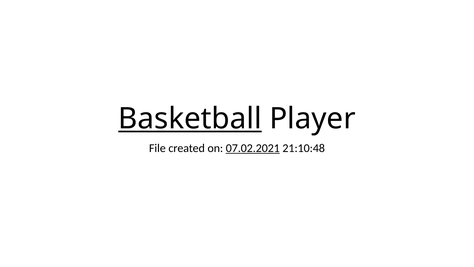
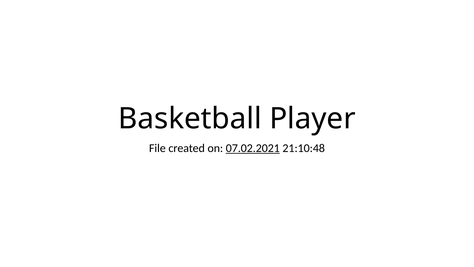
Basketball underline: present -> none
